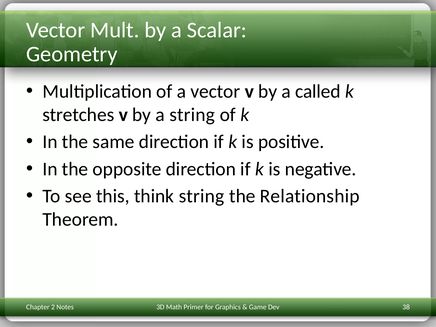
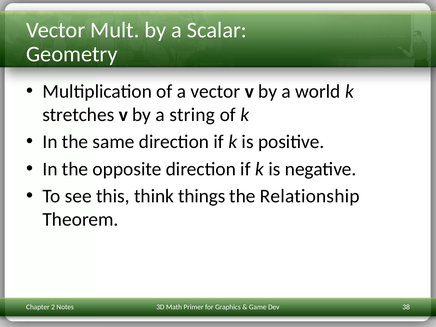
called: called -> world
think string: string -> things
